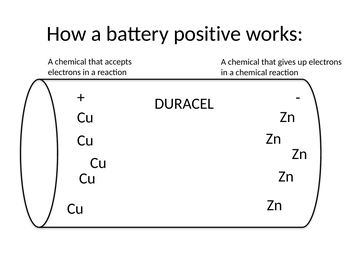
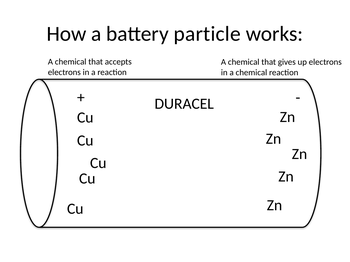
positive: positive -> particle
